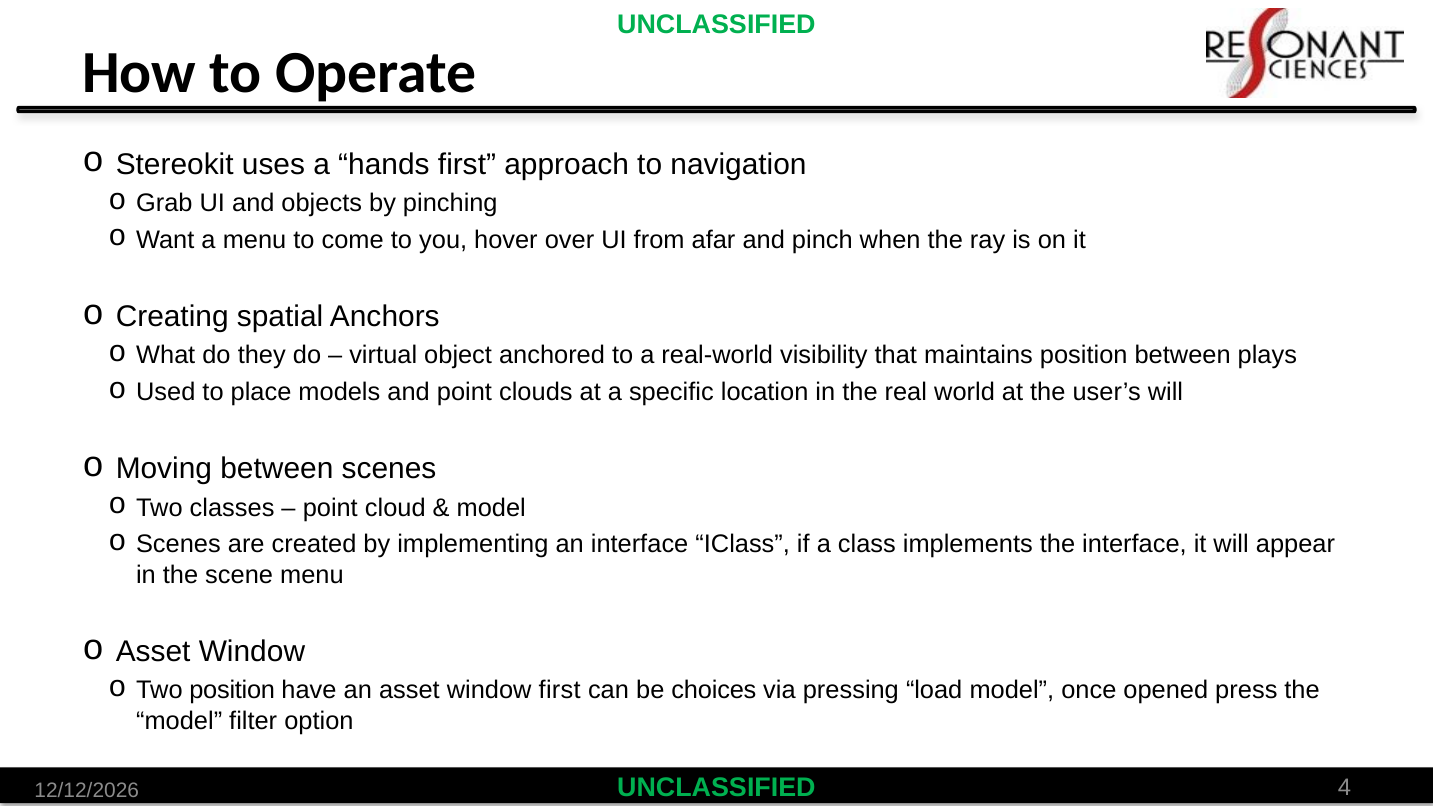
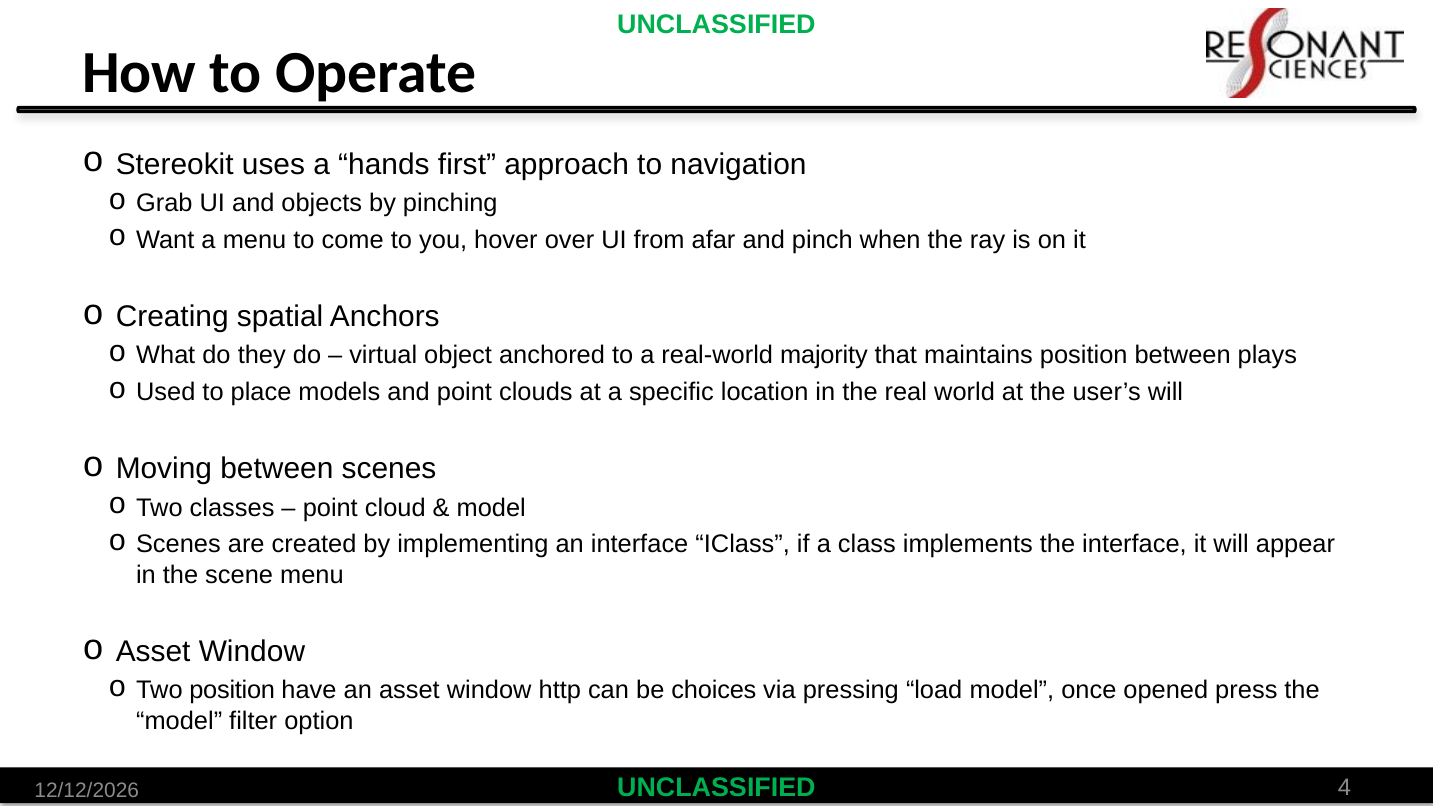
visibility: visibility -> majority
window first: first -> http
